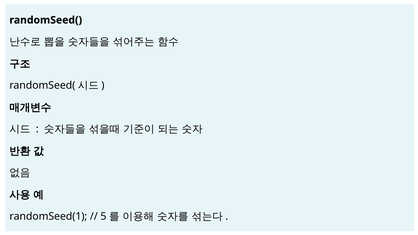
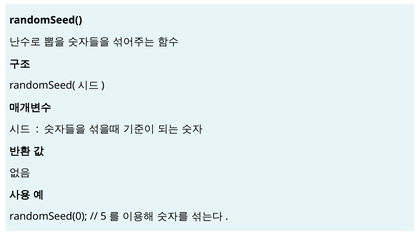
randomSeed(1: randomSeed(1 -> randomSeed(0
